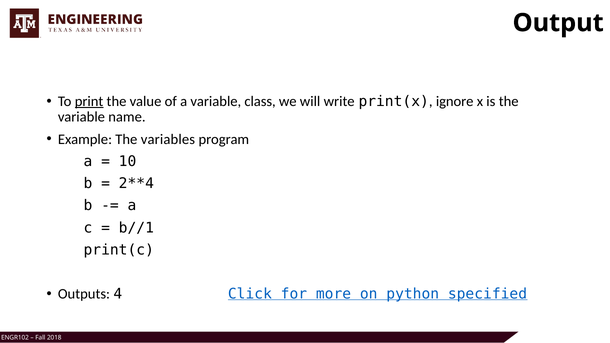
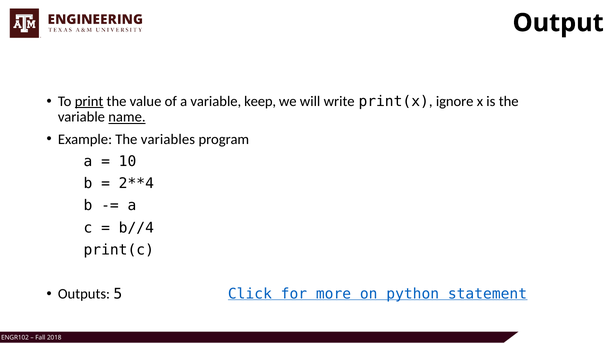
class: class -> keep
name underline: none -> present
b//1: b//1 -> b//4
4: 4 -> 5
specified: specified -> statement
